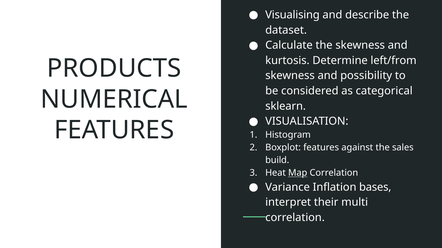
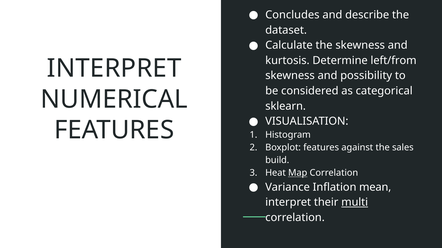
Visualising: Visualising -> Concludes
PRODUCTS at (114, 69): PRODUCTS -> INTERPRET
bases: bases -> mean
multi underline: none -> present
